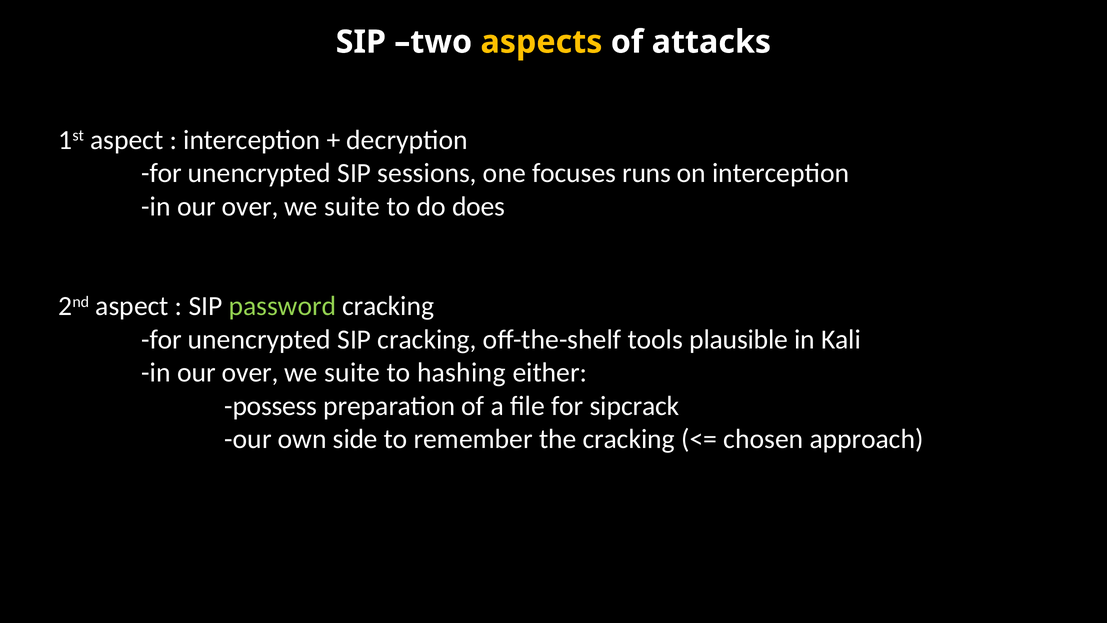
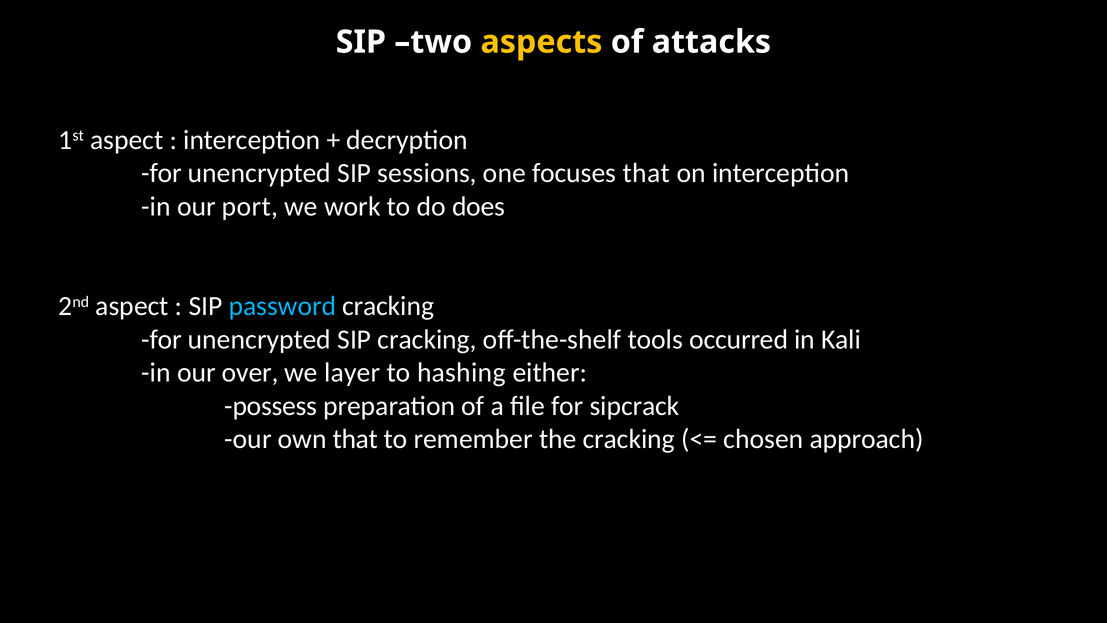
focuses runs: runs -> that
over at (250, 206): over -> port
suite at (352, 206): suite -> work
password colour: light green -> light blue
plausible: plausible -> occurred
suite at (352, 372): suite -> layer
own side: side -> that
